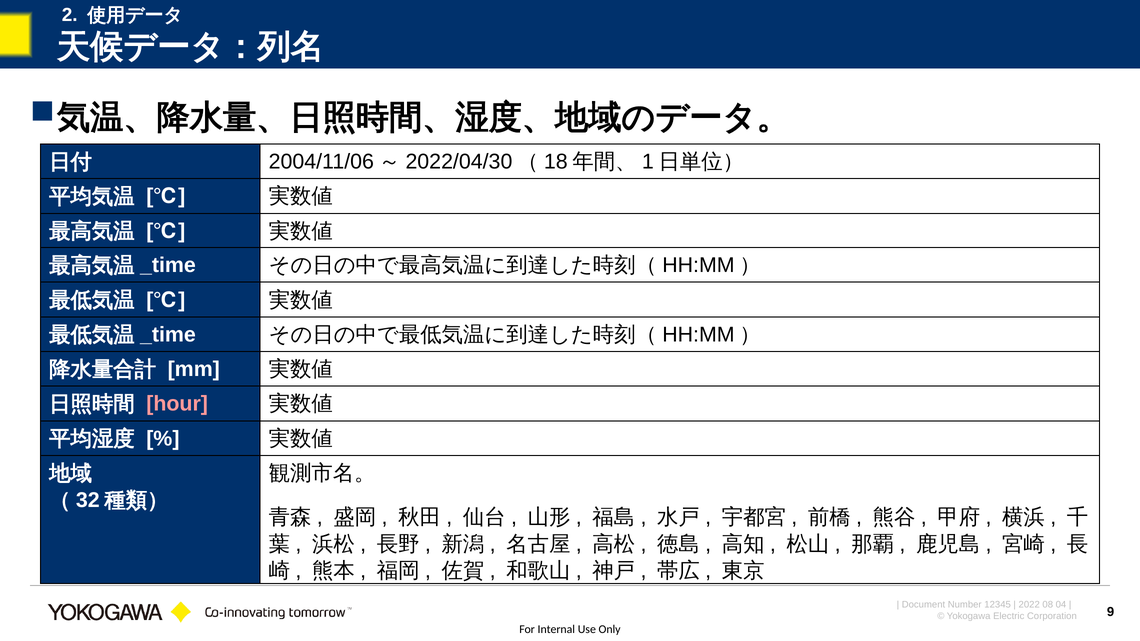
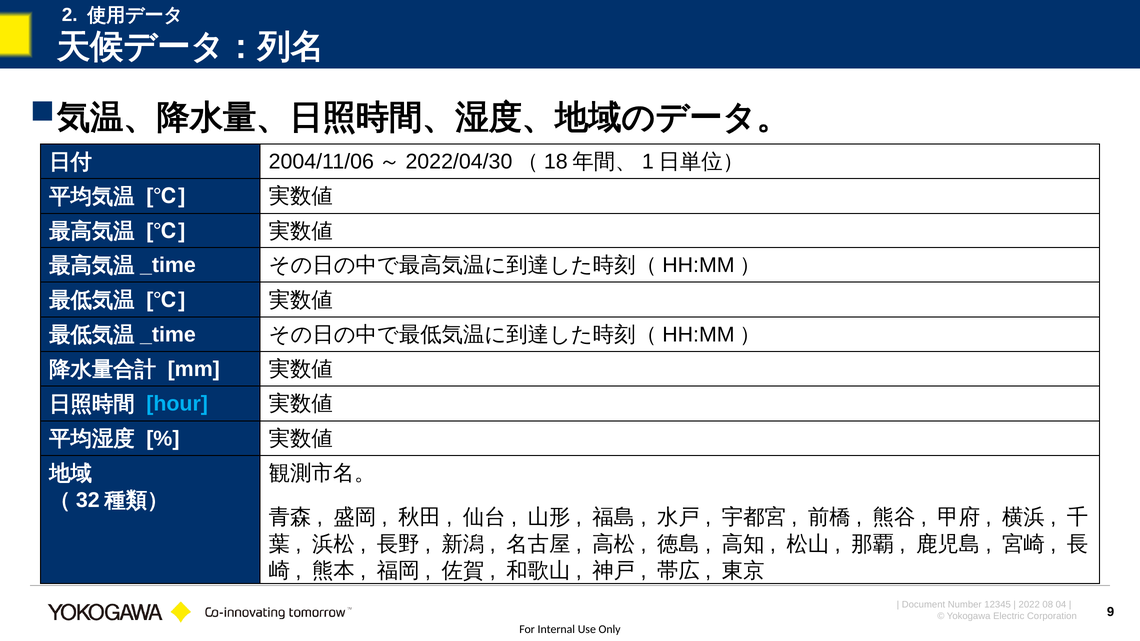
hour colour: pink -> light blue
